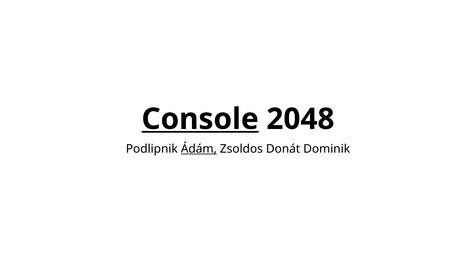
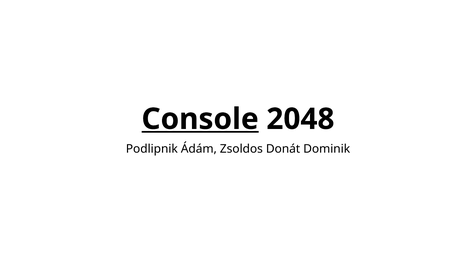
Ádám underline: present -> none
